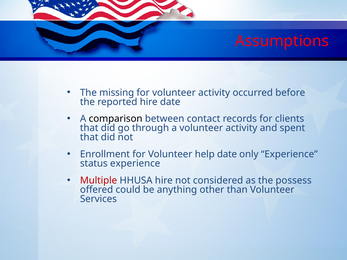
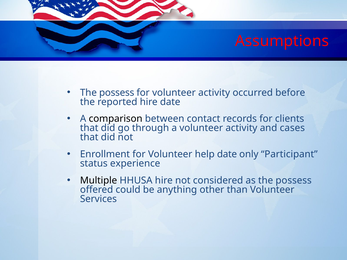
missing at (117, 93): missing -> possess
spent: spent -> cases
only Experience: Experience -> Participant
Multiple colour: red -> black
